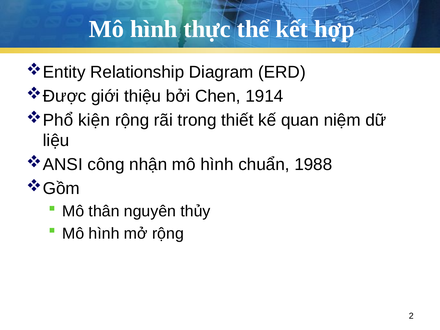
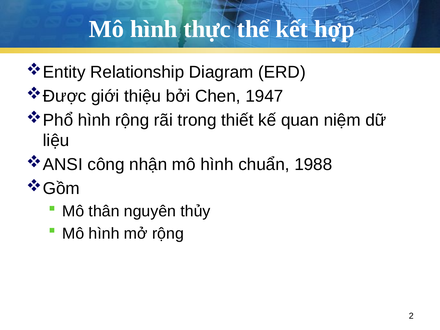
1914: 1914 -> 1947
kiện at (94, 120): kiện -> hình
